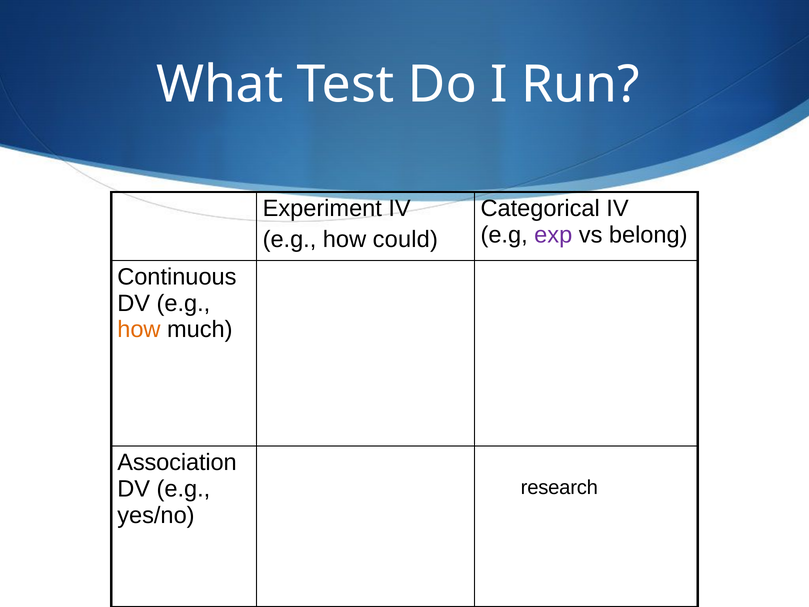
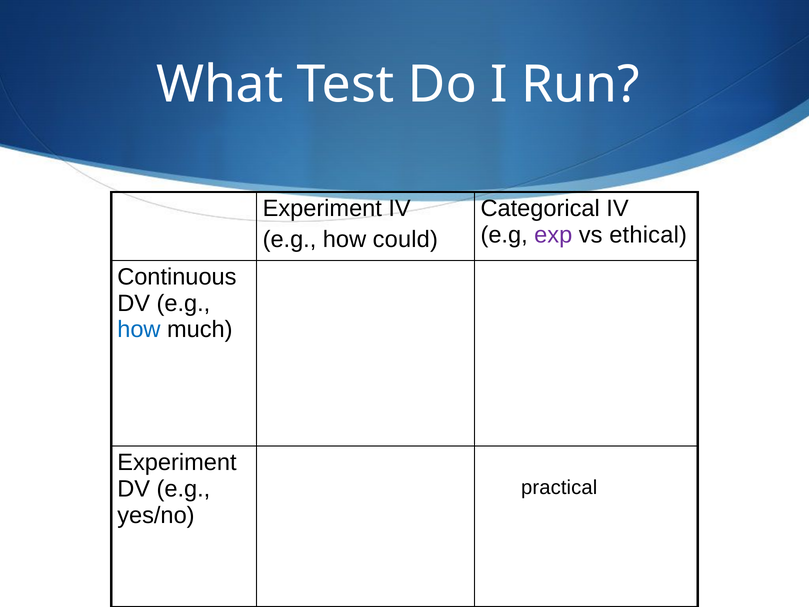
belong: belong -> ethical
how at (139, 329) colour: orange -> blue
Association at (177, 463): Association -> Experiment
research: research -> practical
